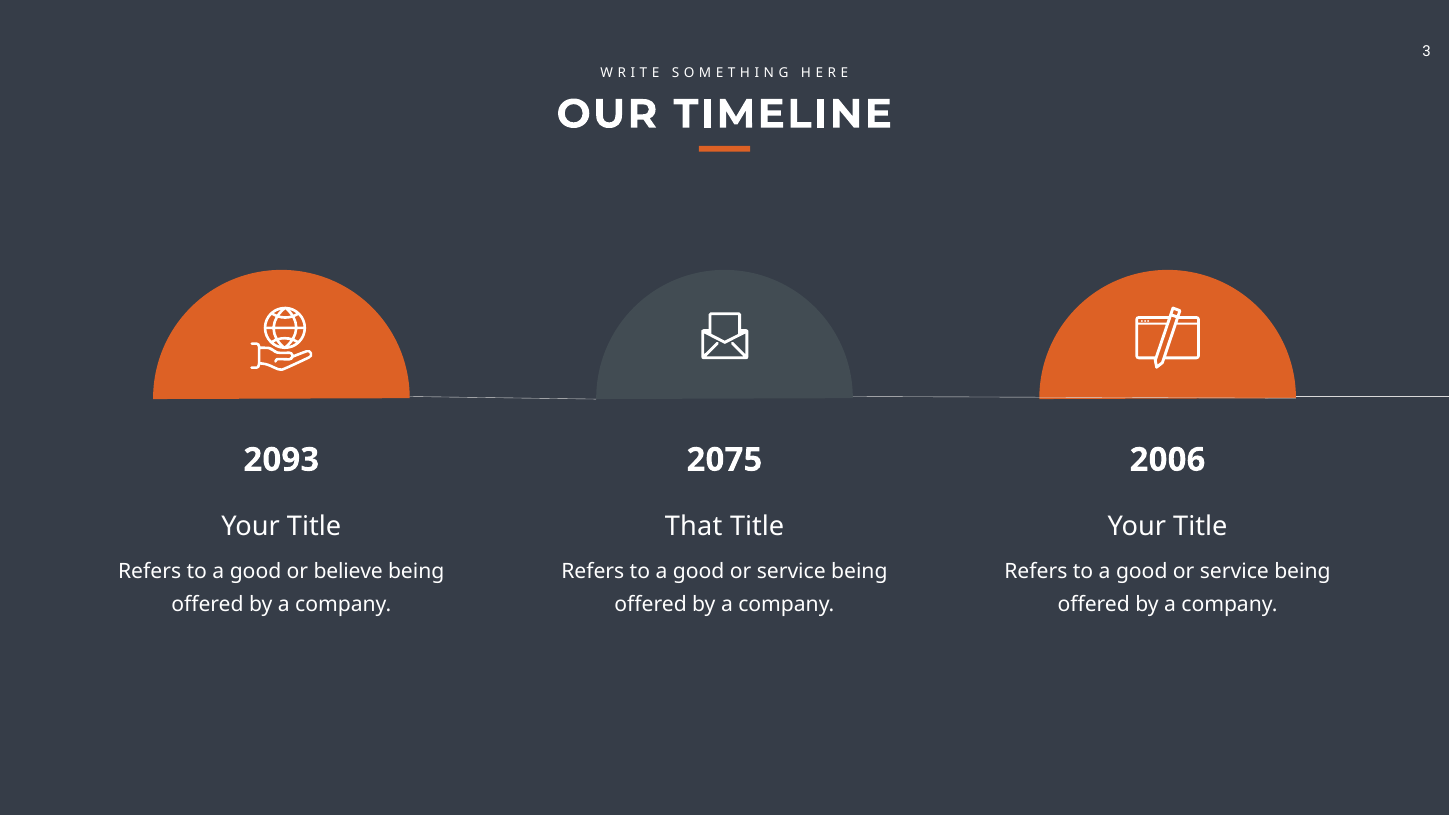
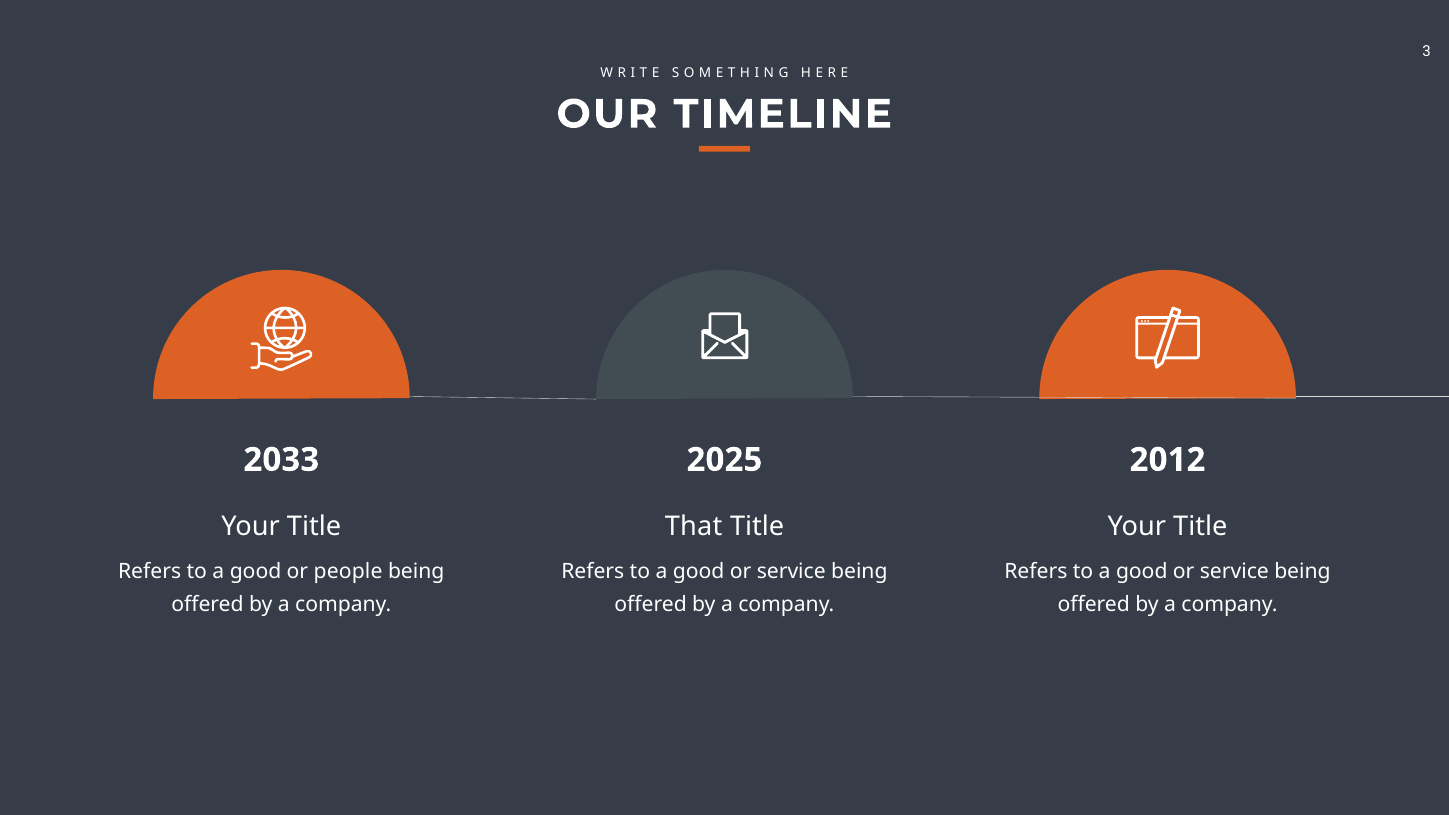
2093: 2093 -> 2033
2075: 2075 -> 2025
2006: 2006 -> 2012
believe: believe -> people
